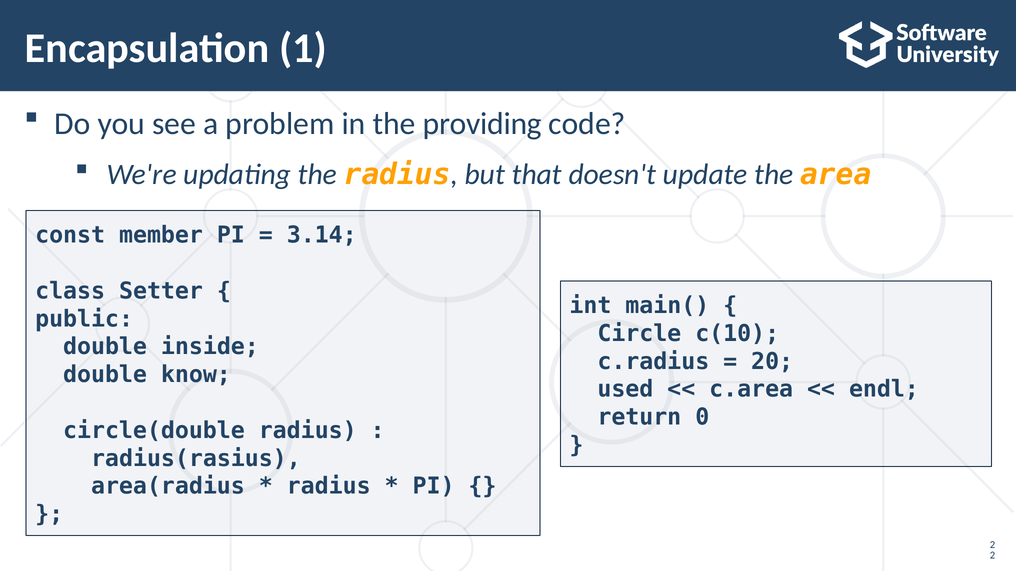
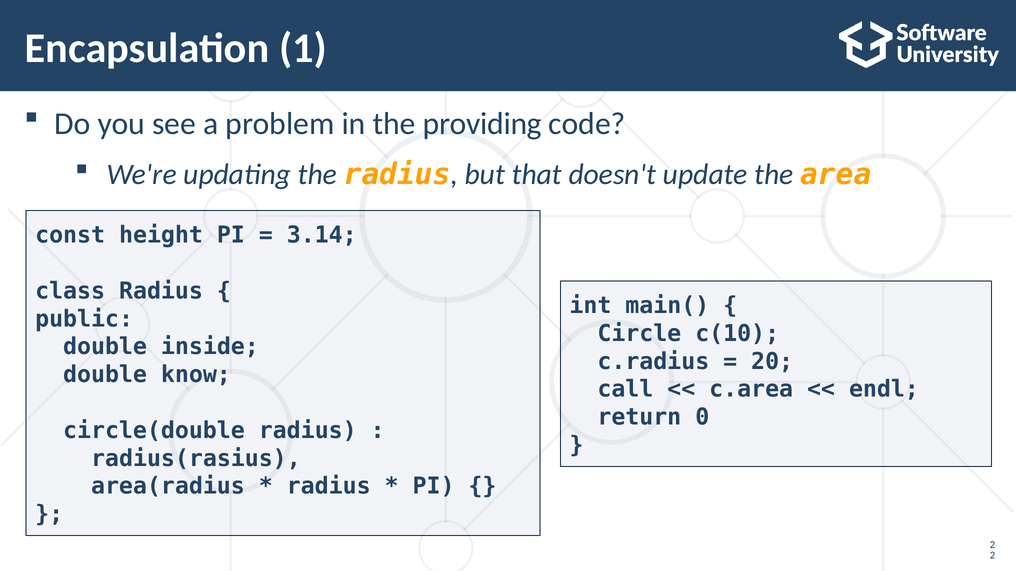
member: member -> height
class Setter: Setter -> Radius
used: used -> call
